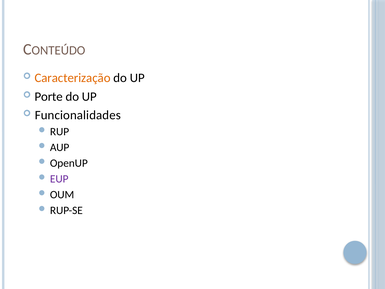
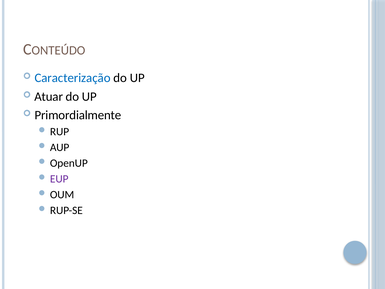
Caracterização colour: orange -> blue
Porte: Porte -> Atuar
Funcionalidades: Funcionalidades -> Primordialmente
